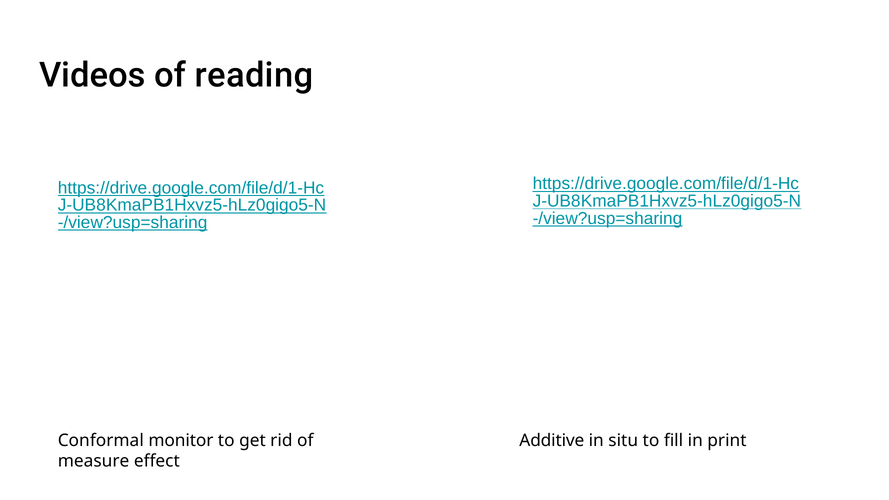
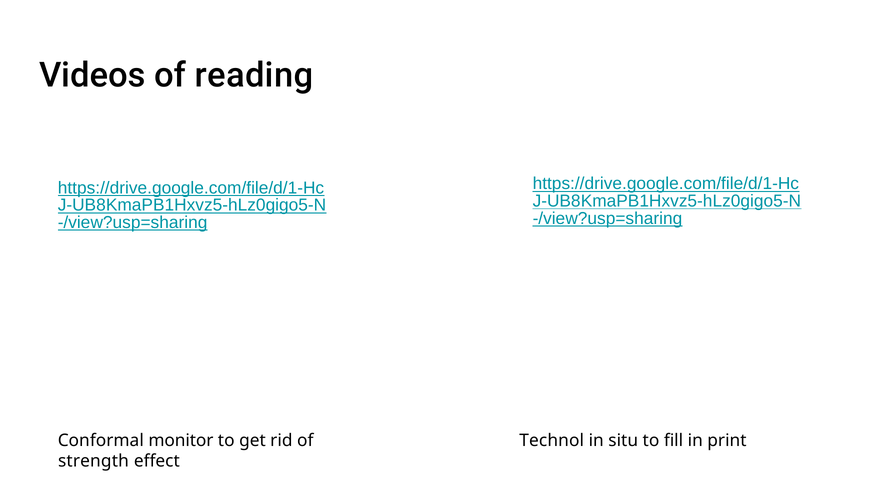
Additive: Additive -> Technol
measure: measure -> strength
